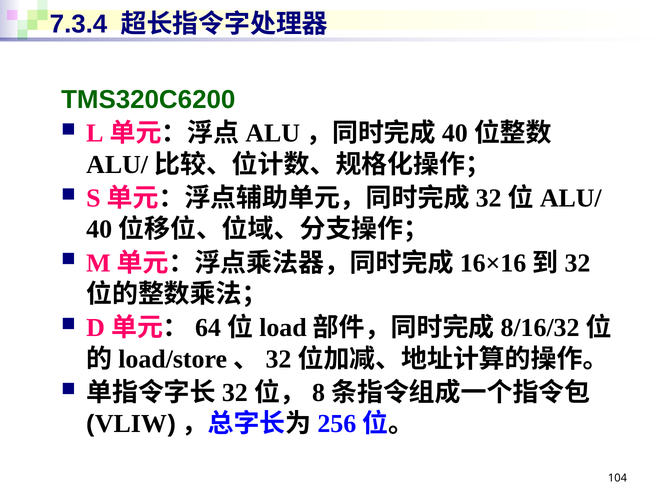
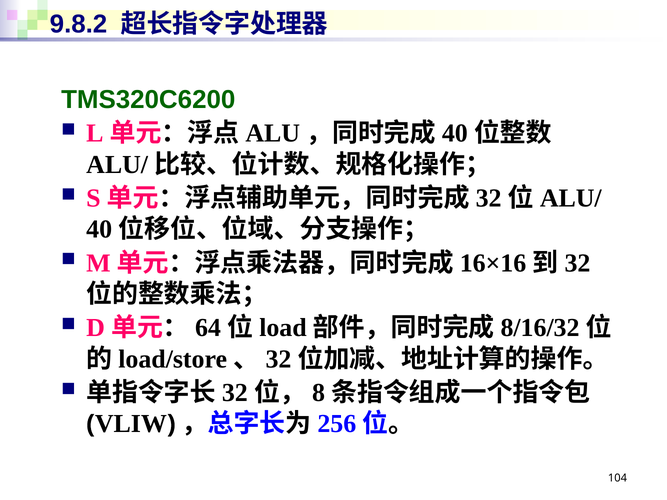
7.3.4: 7.3.4 -> 9.8.2
